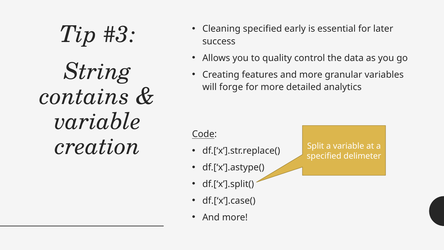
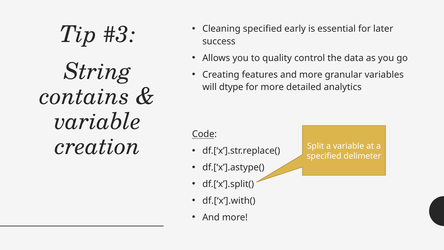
forge: forge -> dtype
df.[‘x’].case(: df.[‘x’].case( -> df.[‘x’].with(
